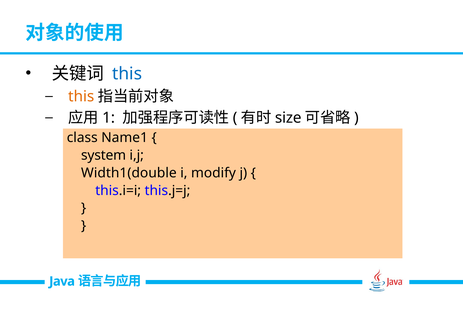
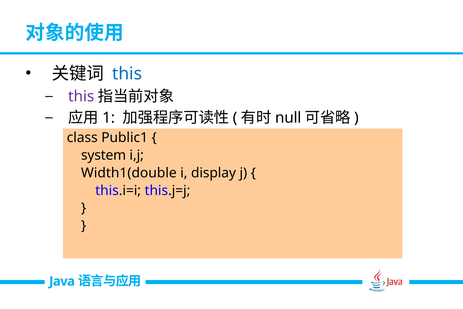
this at (81, 96) colour: orange -> purple
size: size -> null
Name1: Name1 -> Public1
modify: modify -> display
